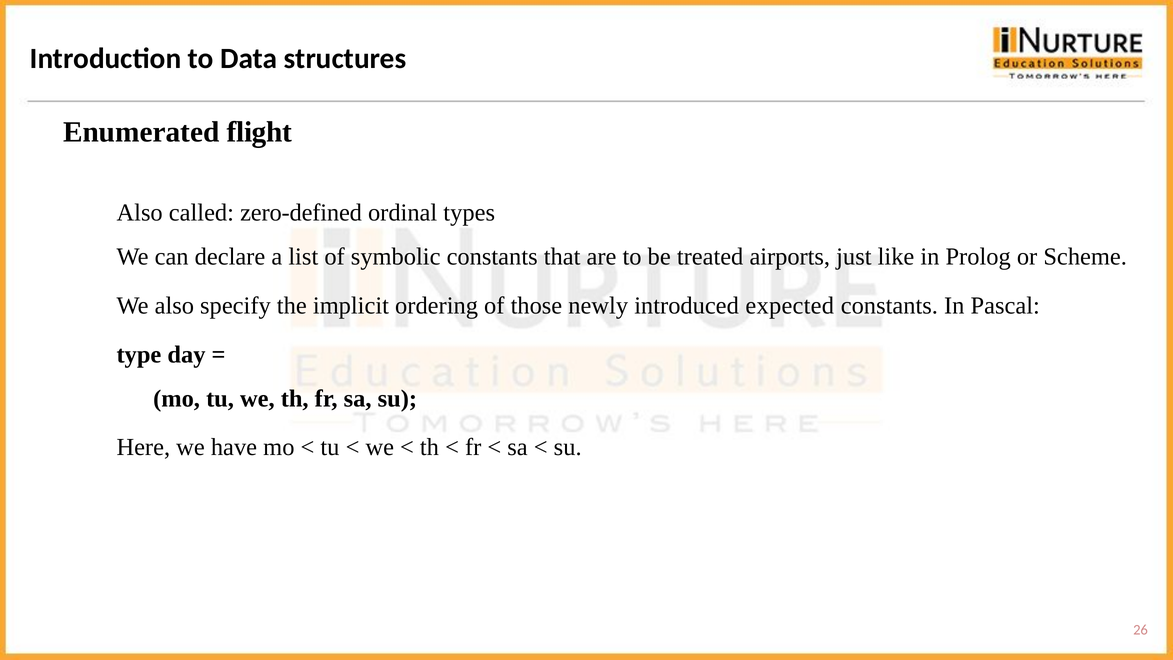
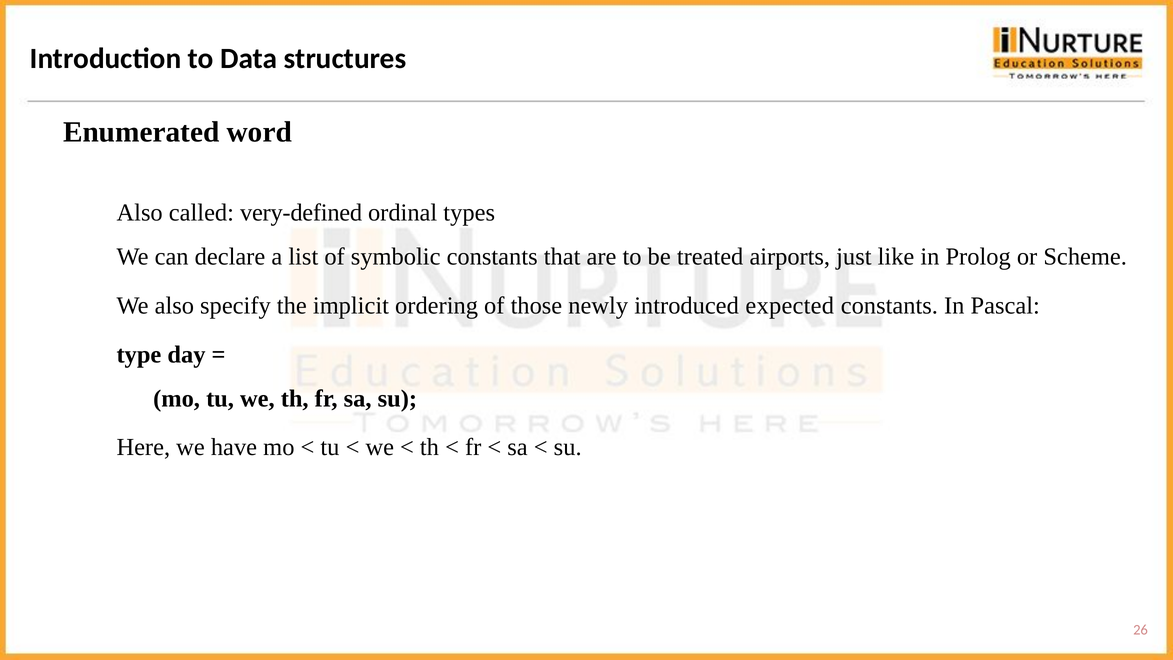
flight: flight -> word
zero-defined: zero-defined -> very-defined
